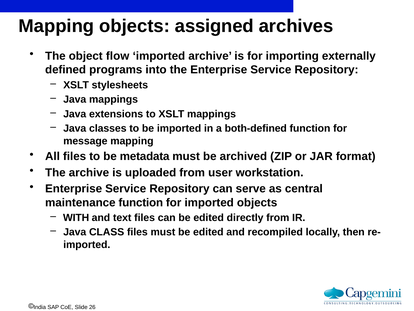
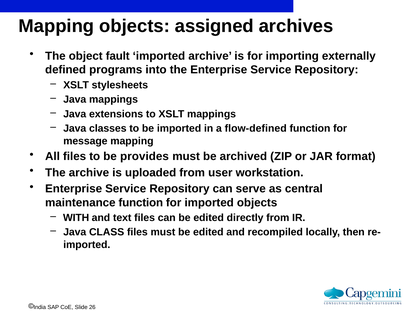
flow: flow -> fault
both-defined: both-defined -> flow-defined
metadata: metadata -> provides
